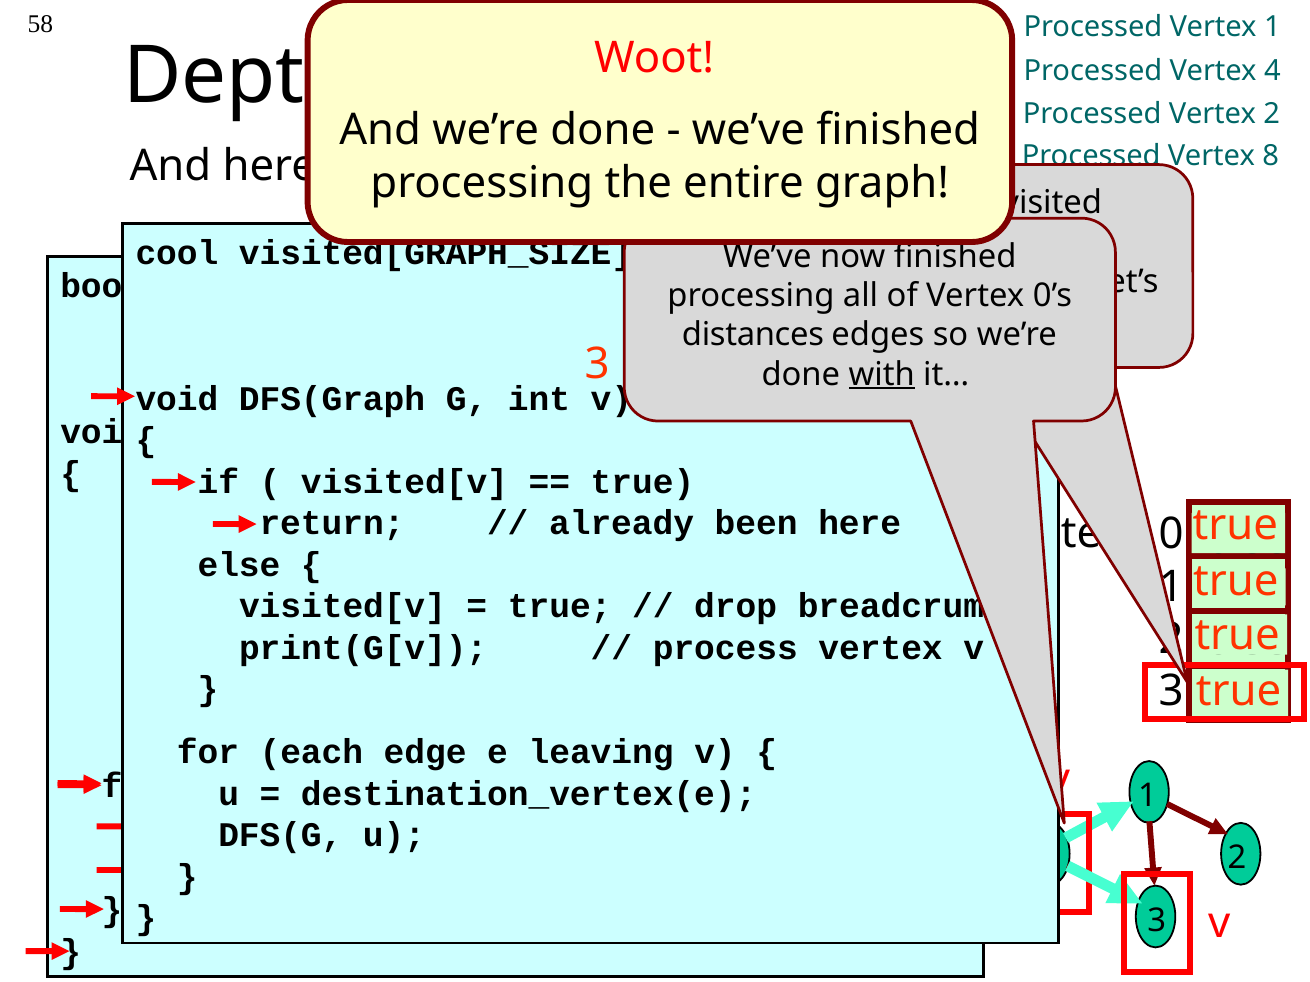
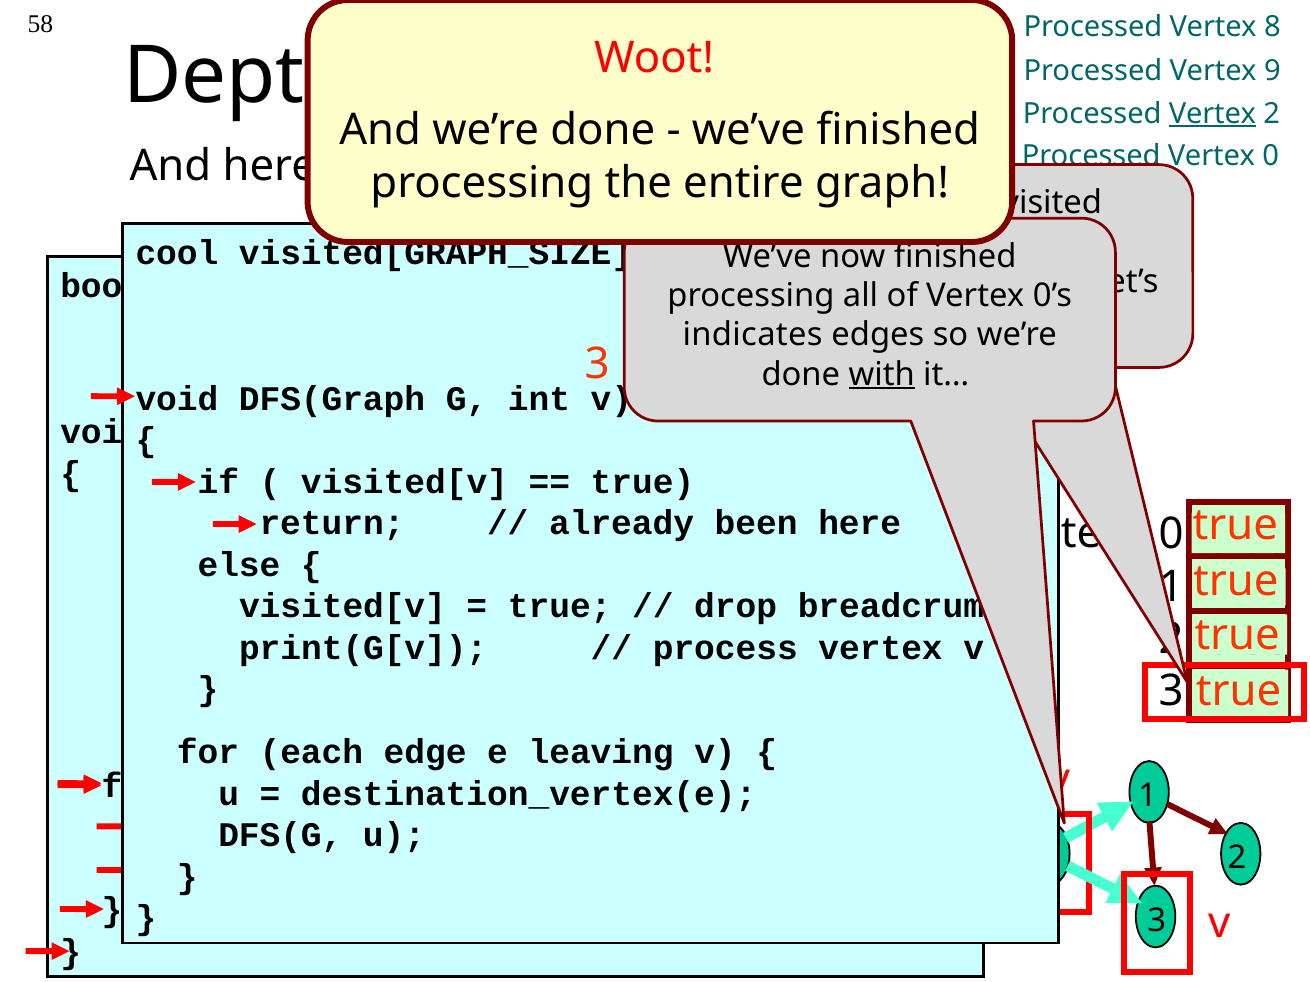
Vertex 1: 1 -> 8
4: 4 -> 9
Vertex at (1213, 114) underline: none -> present
8 at (1271, 155): 8 -> 0
distances: distances -> indicates
